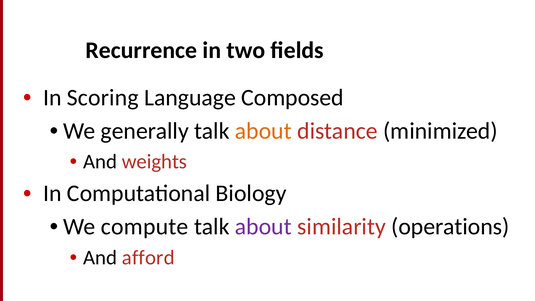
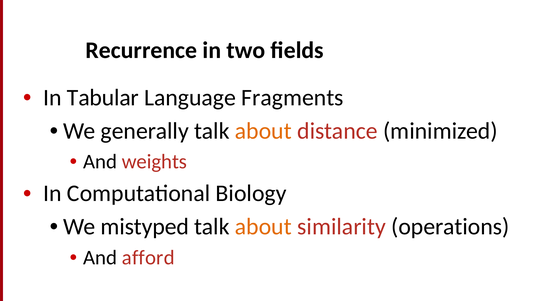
Scoring: Scoring -> Tabular
Composed: Composed -> Fragments
compute: compute -> mistyped
about at (263, 227) colour: purple -> orange
